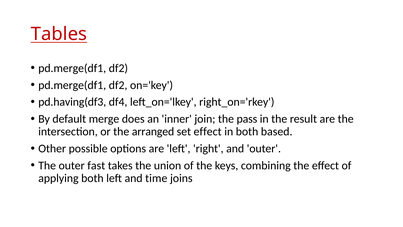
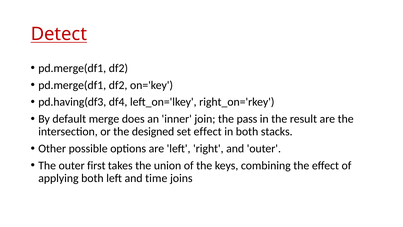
Tables: Tables -> Detect
arranged: arranged -> designed
based: based -> stacks
fast: fast -> first
